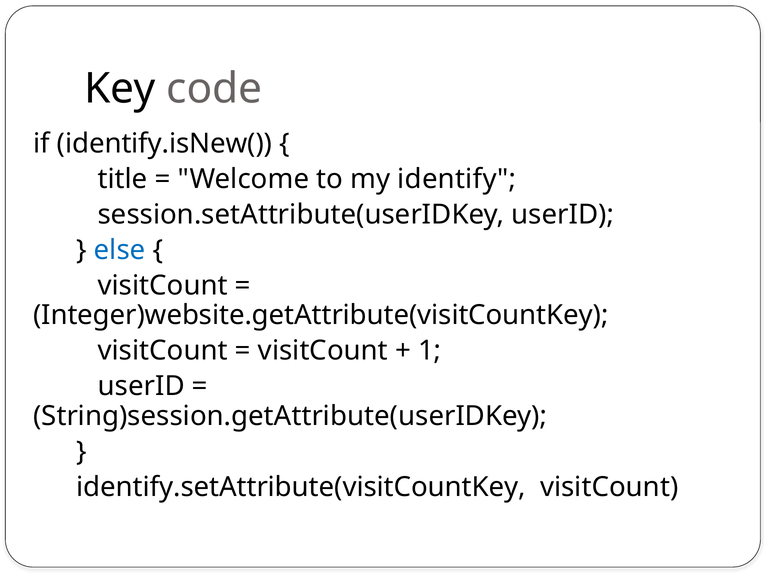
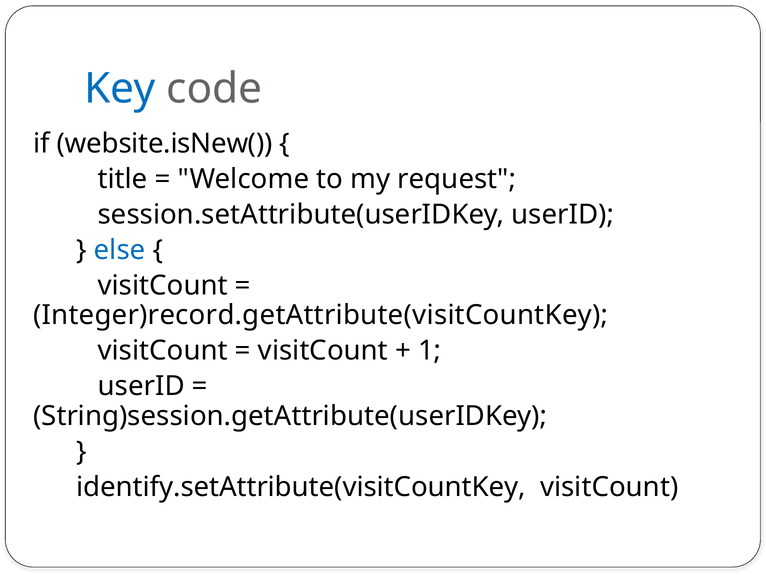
Key colour: black -> blue
identify.isNew(: identify.isNew( -> website.isNew(
identify: identify -> request
Integer)website.getAttribute(visitCountKey: Integer)website.getAttribute(visitCountKey -> Integer)record.getAttribute(visitCountKey
